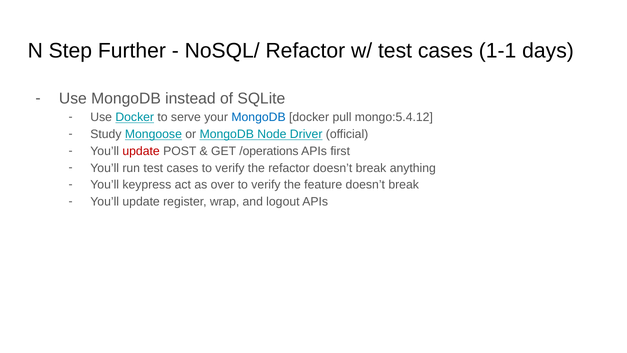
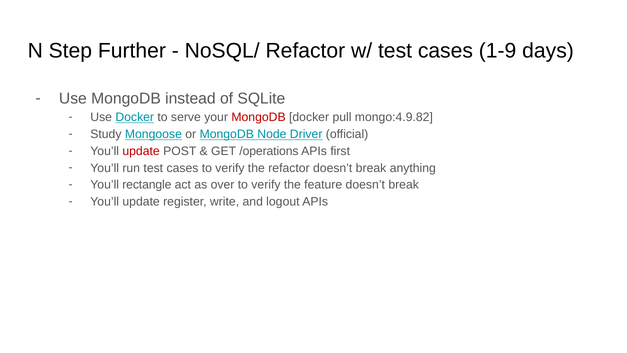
1-1: 1-1 -> 1-9
MongoDB at (259, 117) colour: blue -> red
mongo:5.4.12: mongo:5.4.12 -> mongo:4.9.82
keypress: keypress -> rectangle
wrap: wrap -> write
